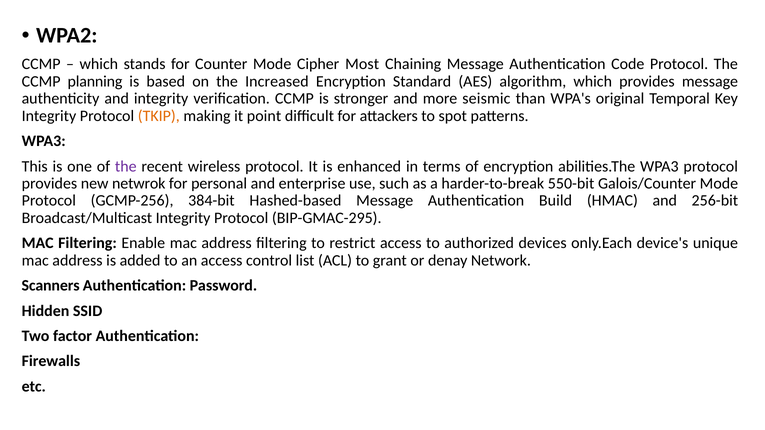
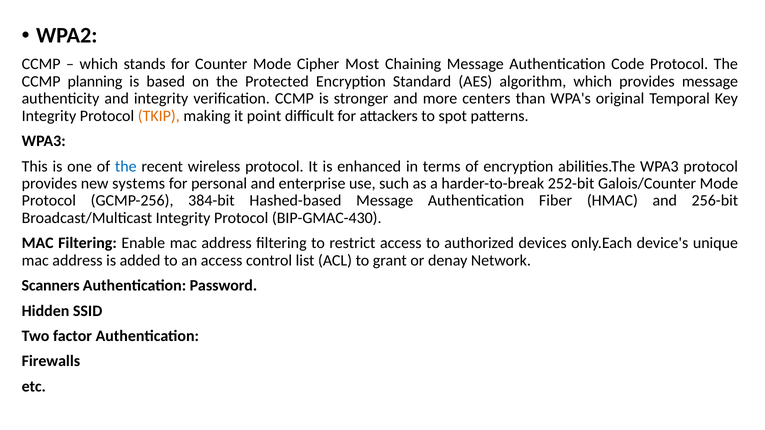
Increased: Increased -> Protected
seismic: seismic -> centers
the at (126, 166) colour: purple -> blue
netwrok: netwrok -> systems
550-bit: 550-bit -> 252-bit
Build: Build -> Fiber
BIP-GMAC-295: BIP-GMAC-295 -> BIP-GMAC-430
